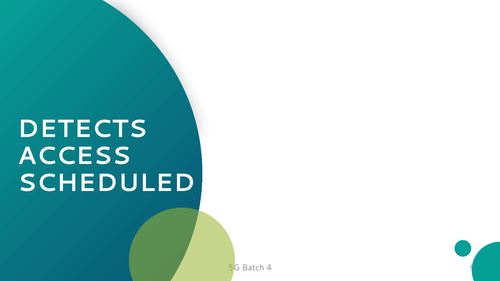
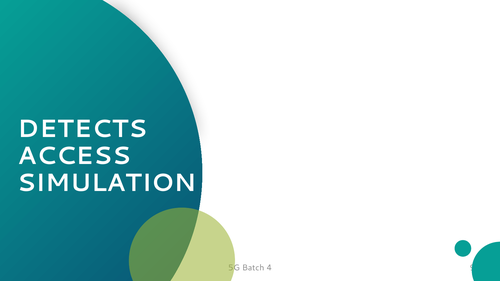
SCHEDULED: SCHEDULED -> SIMULATION
